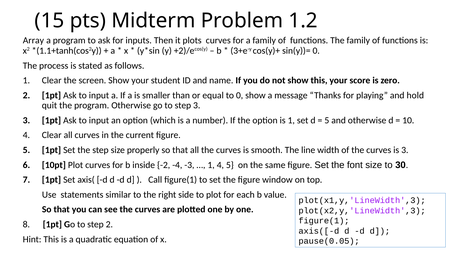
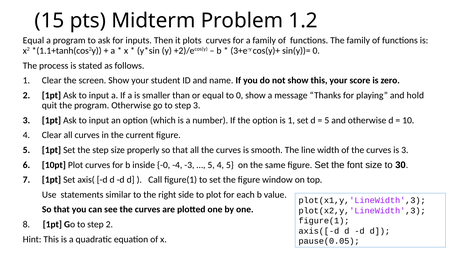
Array at (33, 41): Array -> Equal
-2: -2 -> -0
1 at (211, 165): 1 -> 5
